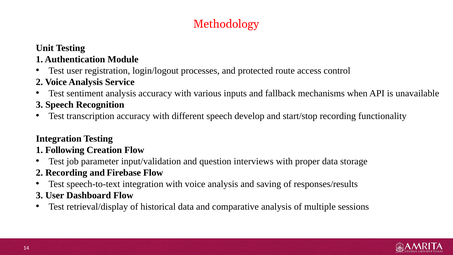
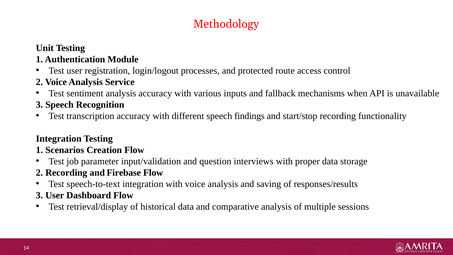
develop: develop -> findings
Following: Following -> Scenarios
